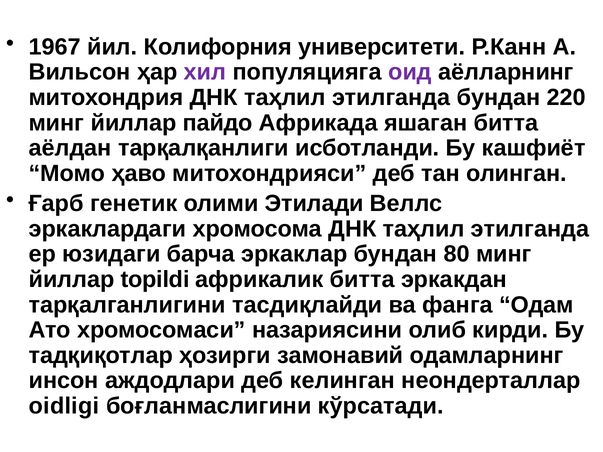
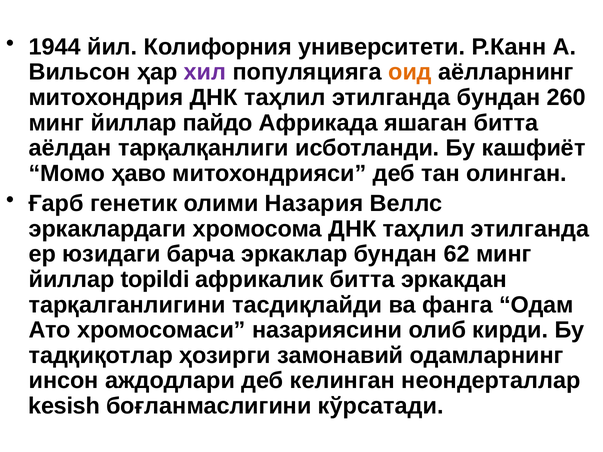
1967: 1967 -> 1944
оид colour: purple -> orange
220: 220 -> 260
Этилади: Этилади -> Назария
80: 80 -> 62
oidligi: oidligi -> kesish
